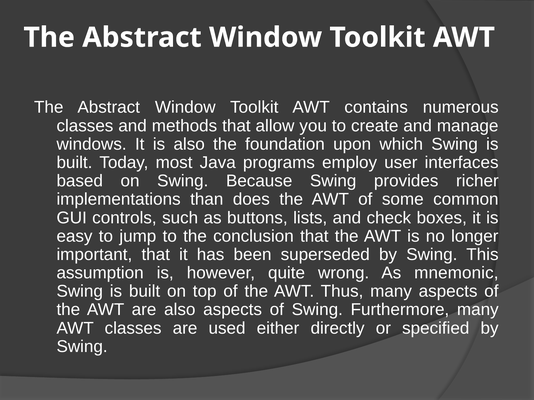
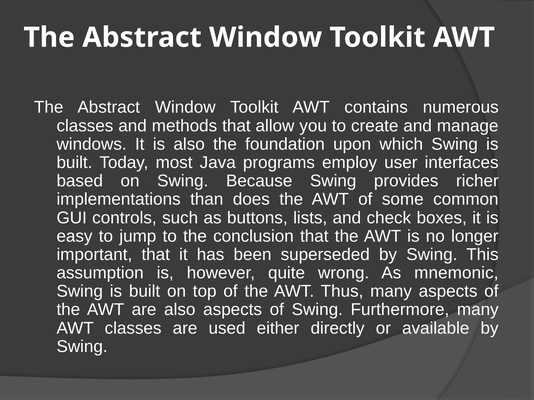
specified: specified -> available
